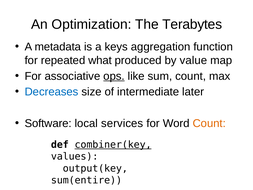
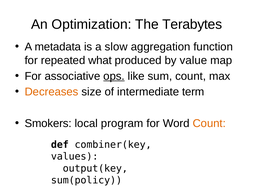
keys: keys -> slow
Decreases colour: blue -> orange
later: later -> term
Software: Software -> Smokers
services: services -> program
combiner(key underline: present -> none
sum(entire: sum(entire -> sum(policy
